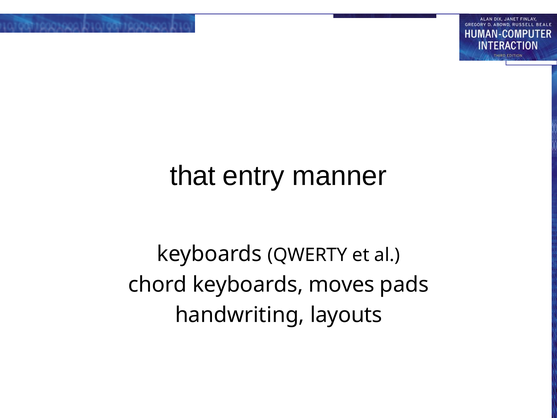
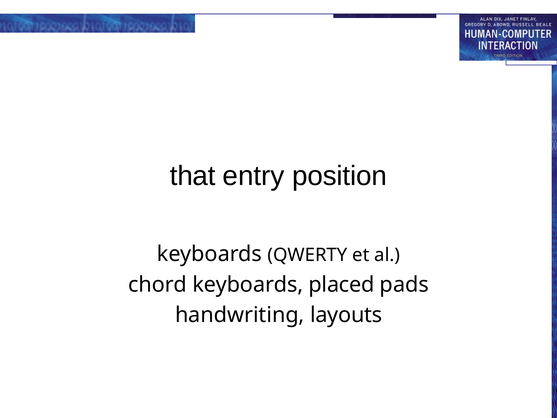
manner: manner -> position
moves: moves -> placed
